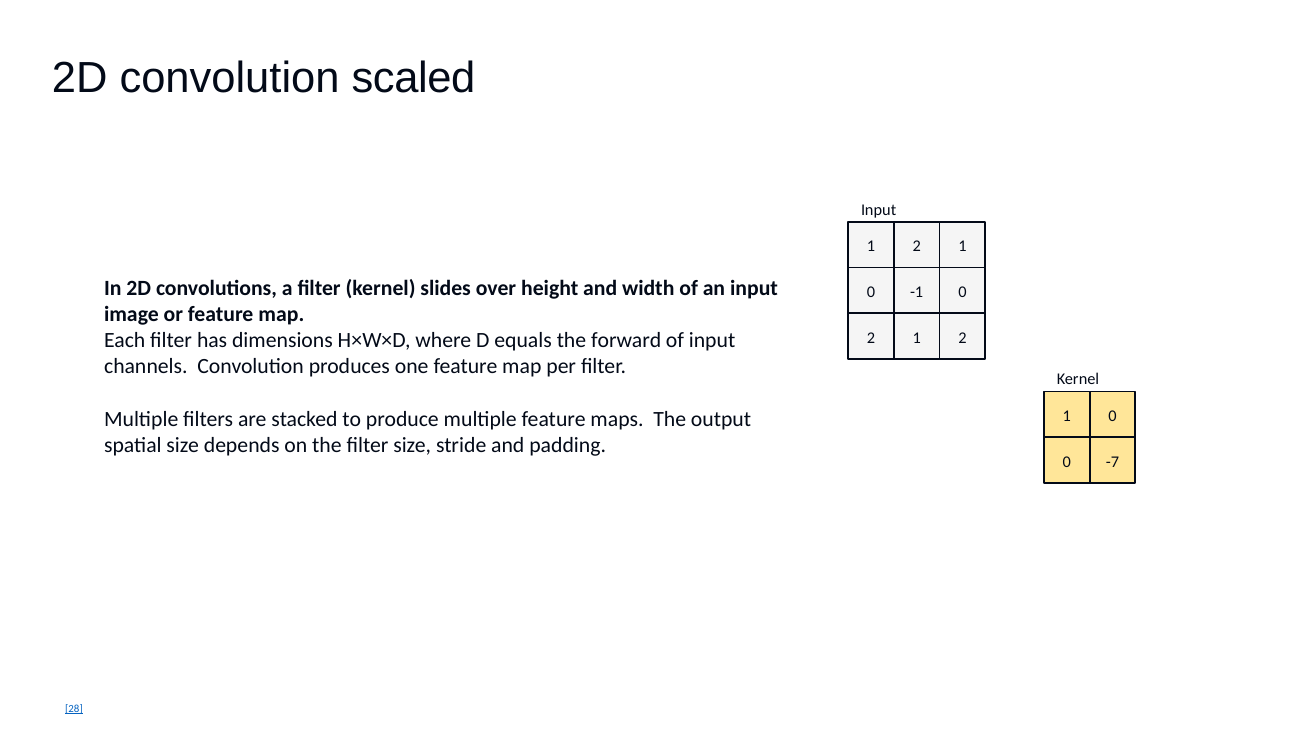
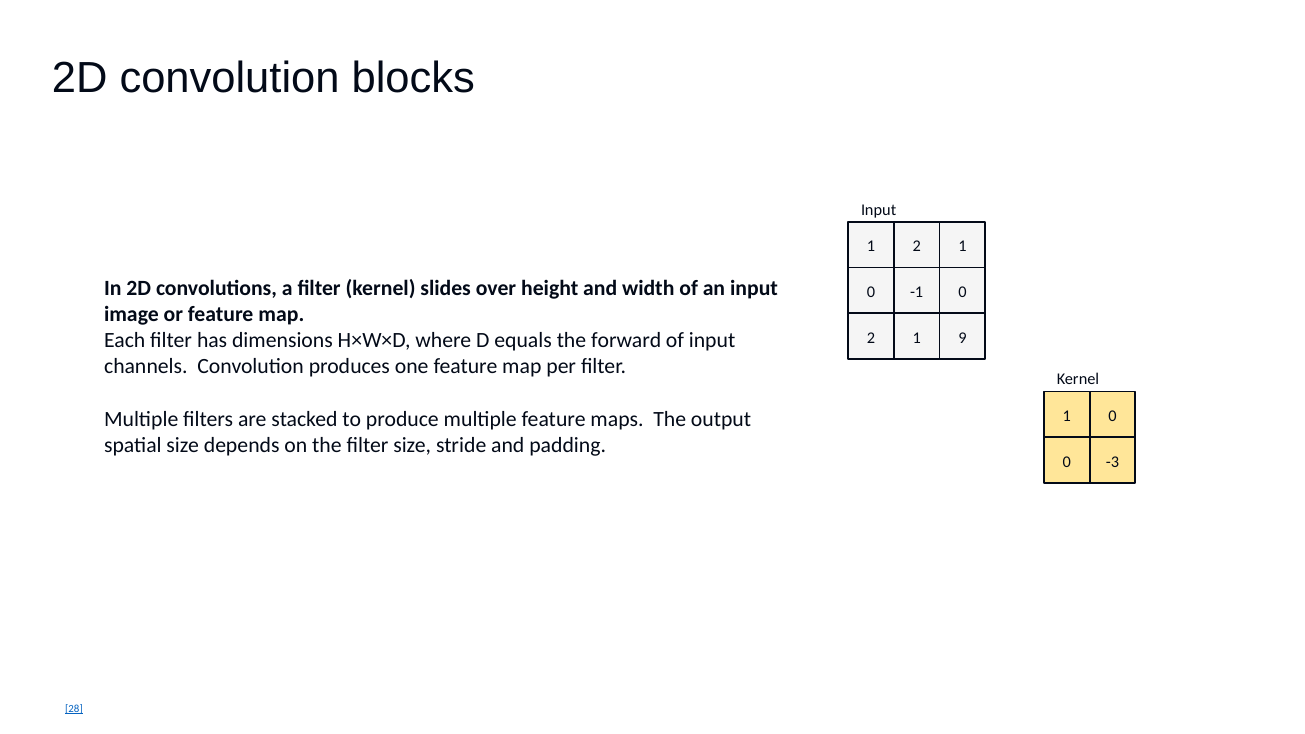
scaled: scaled -> blocks
2 1 2: 2 -> 9
-7: -7 -> -3
